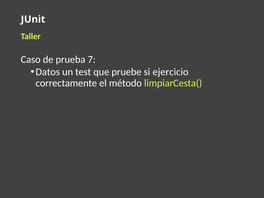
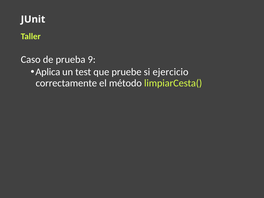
7: 7 -> 9
Datos: Datos -> Aplica
